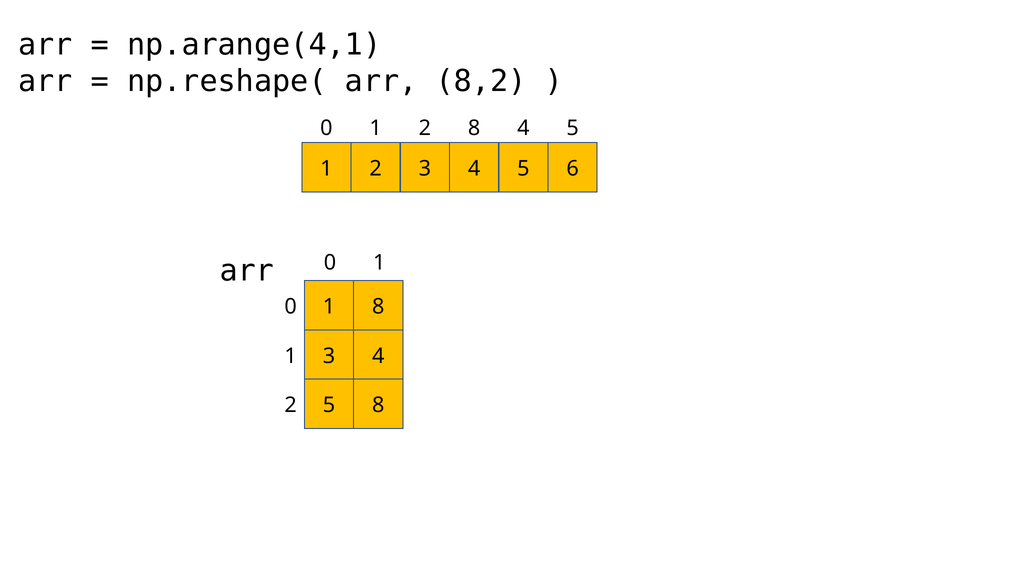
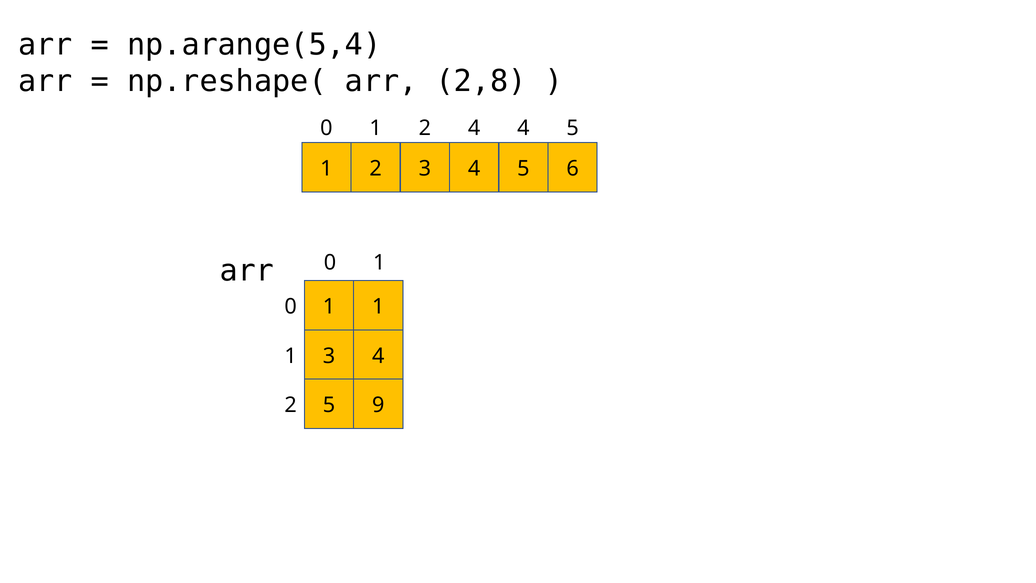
np.arange(4,1: np.arange(4,1 -> np.arange(5,4
8,2: 8,2 -> 2,8
2 8: 8 -> 4
1 8: 8 -> 1
5 8: 8 -> 9
